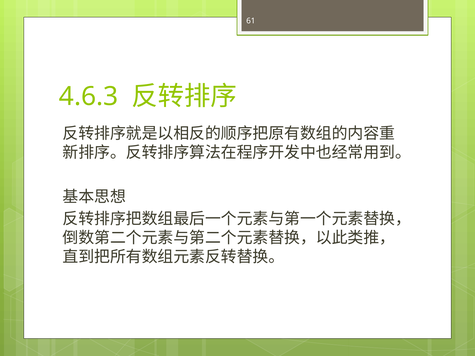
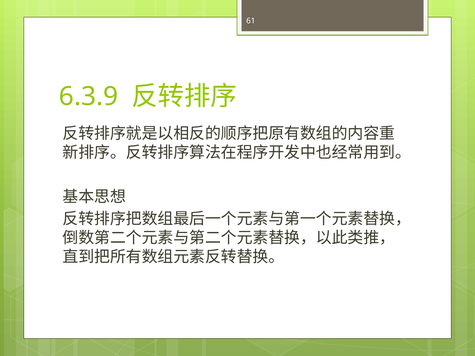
4.6.3: 4.6.3 -> 6.3.9
